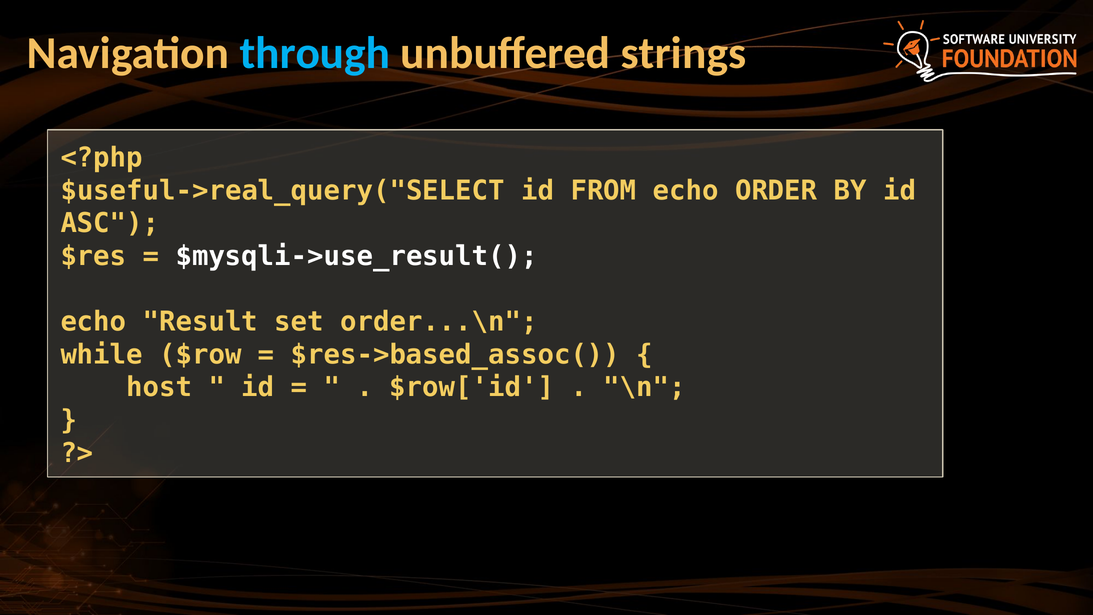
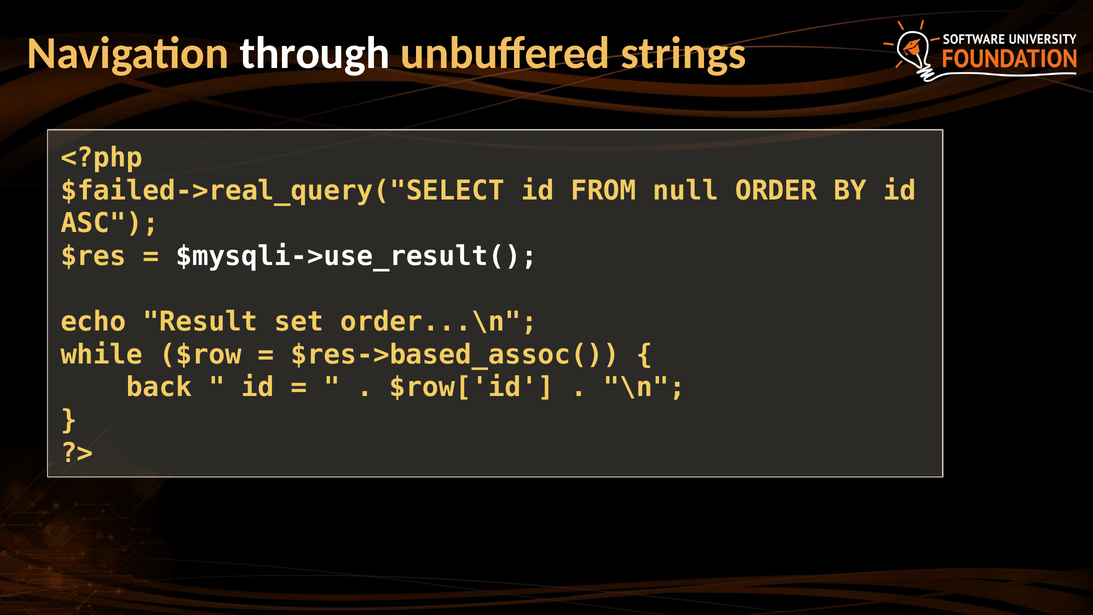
through colour: light blue -> white
$useful->real_query("SELECT: $useful->real_query("SELECT -> $failed->real_query("SELECT
FROM echo: echo -> null
host: host -> back
